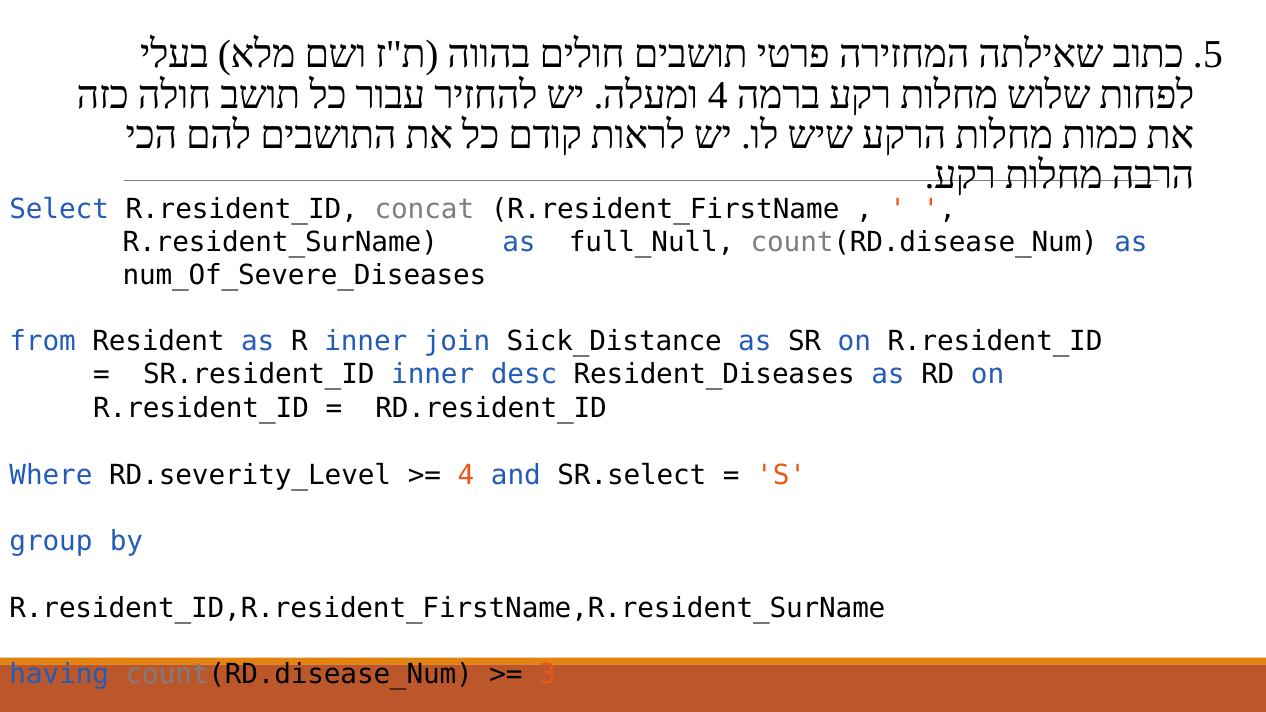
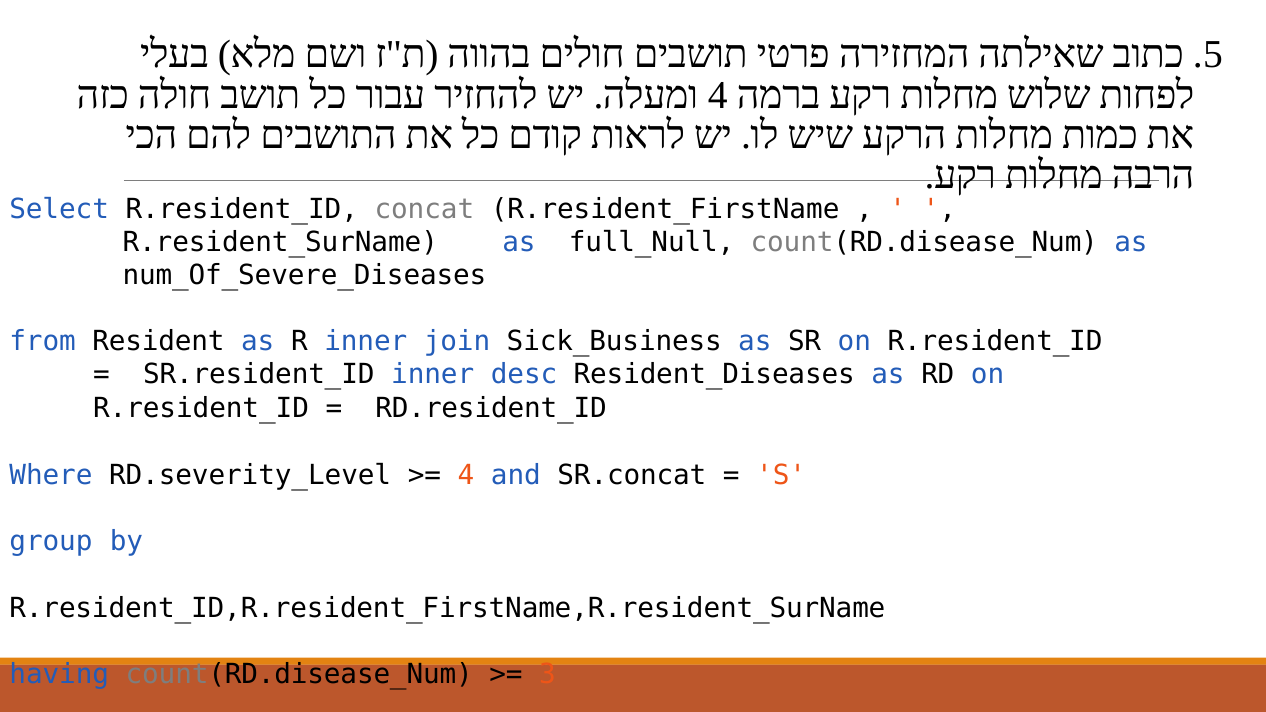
Sick_Distance: Sick_Distance -> Sick_Business
SR.select: SR.select -> SR.concat
